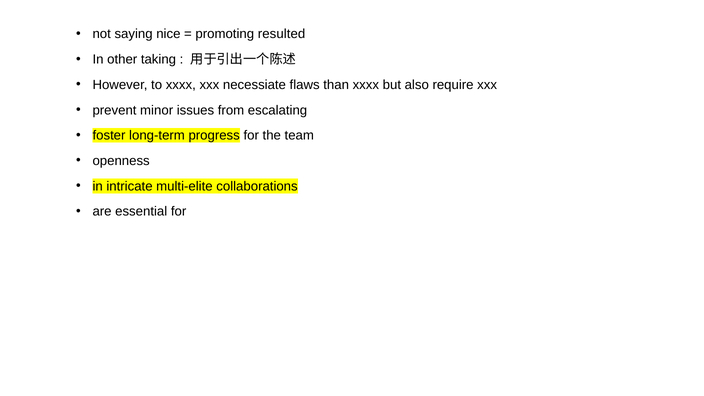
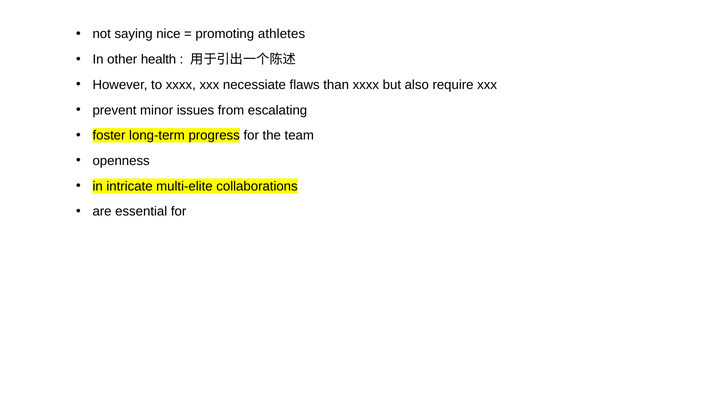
resulted: resulted -> athletes
taking: taking -> health
